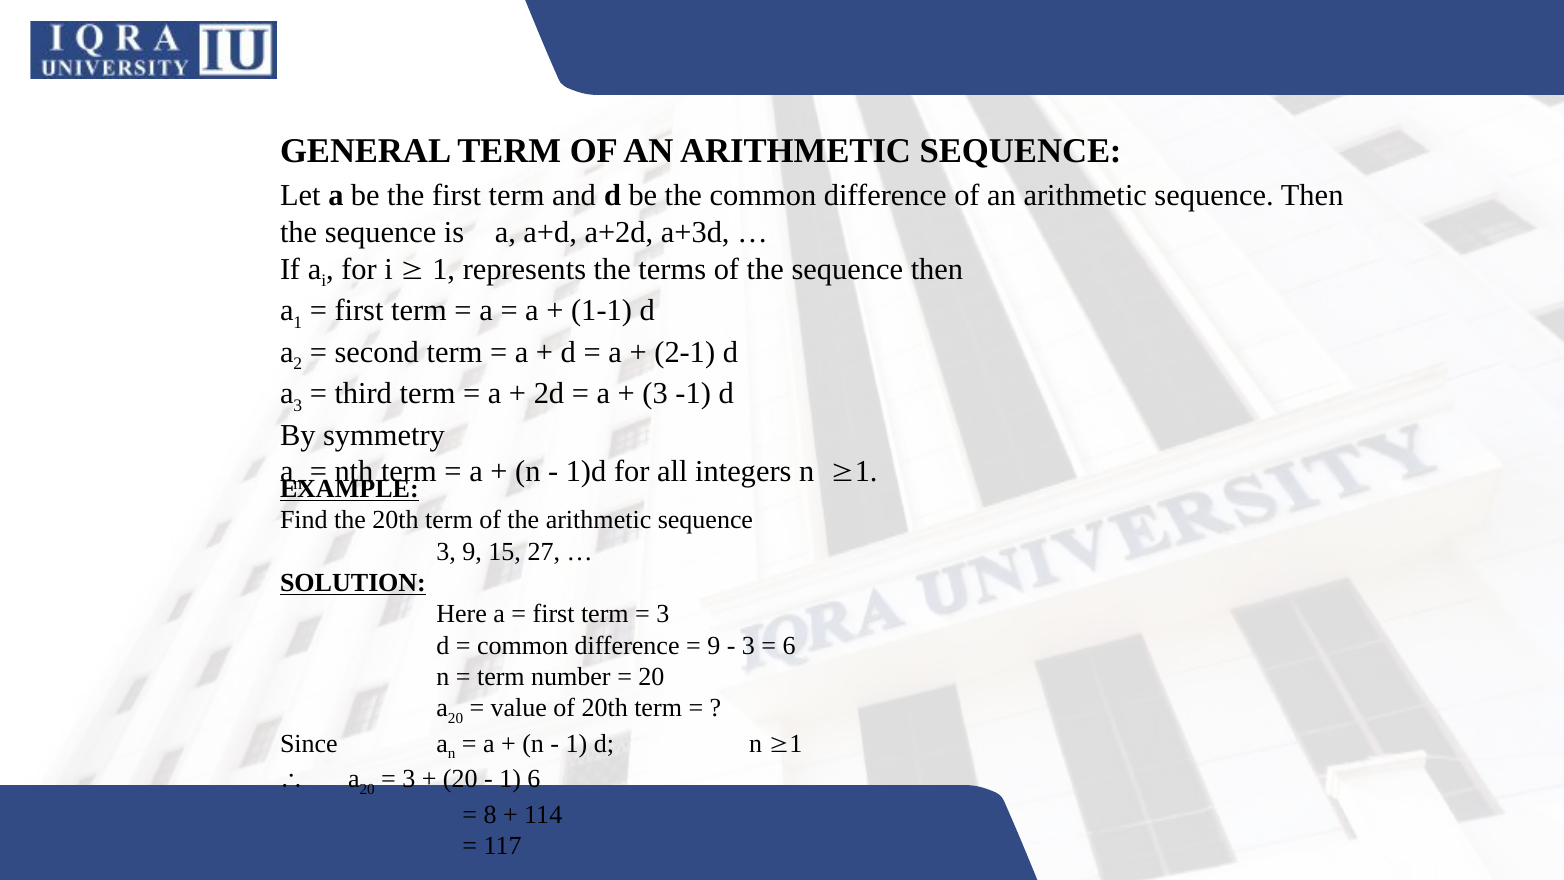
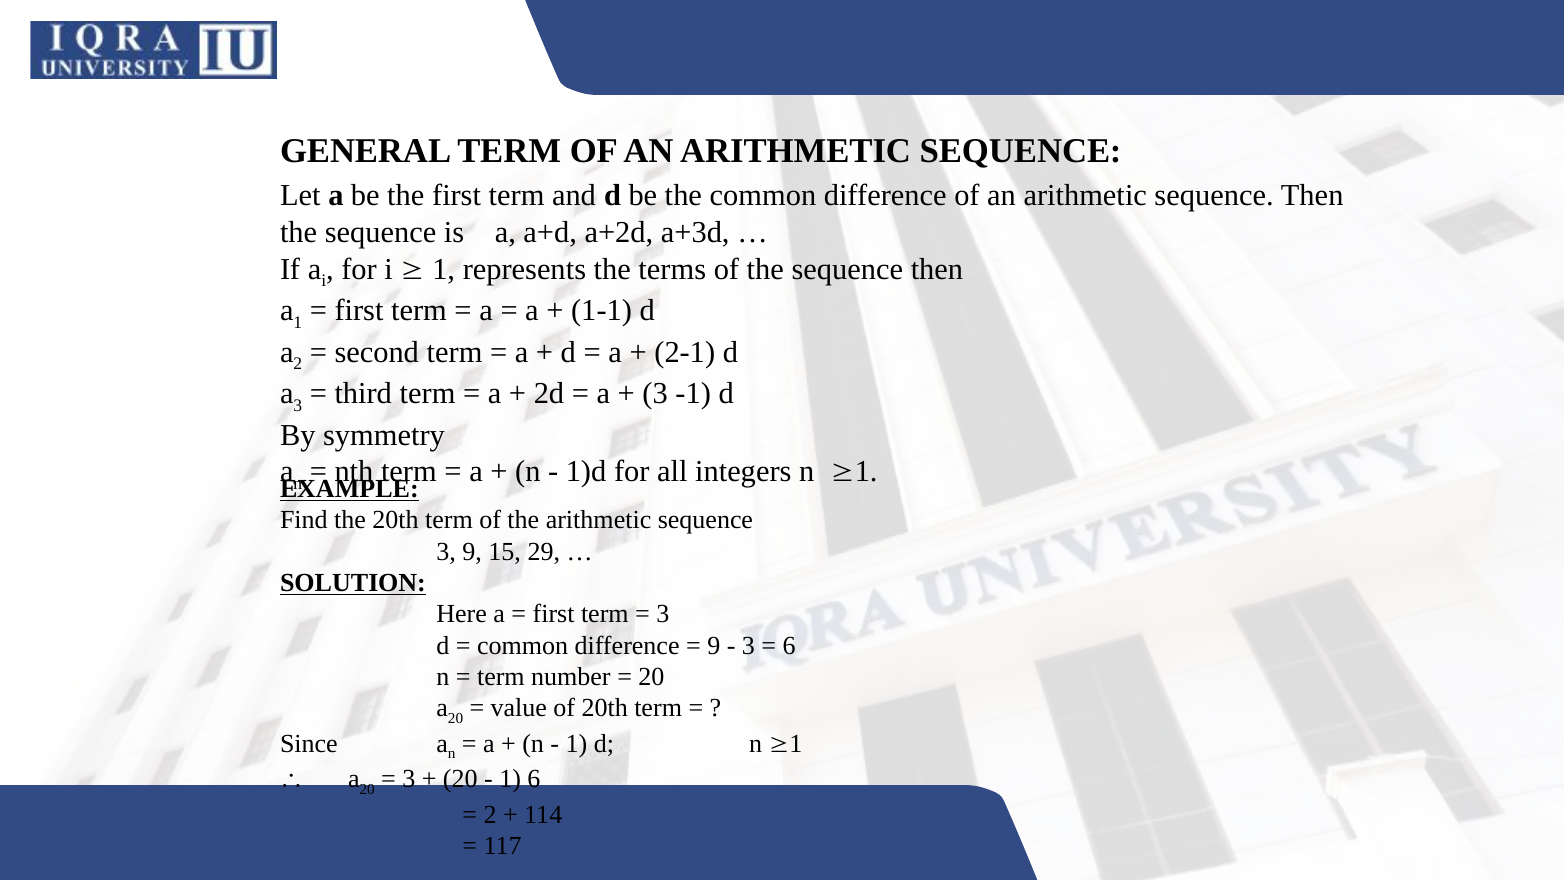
27: 27 -> 29
8 at (490, 814): 8 -> 2
